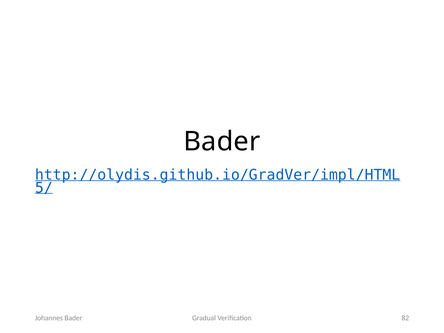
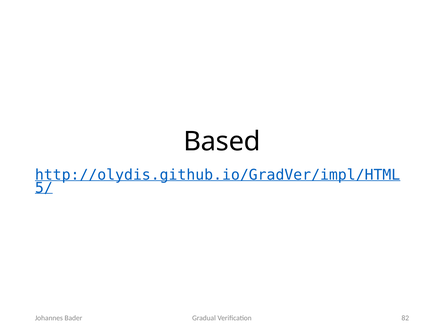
Bader at (222, 142): Bader -> Based
